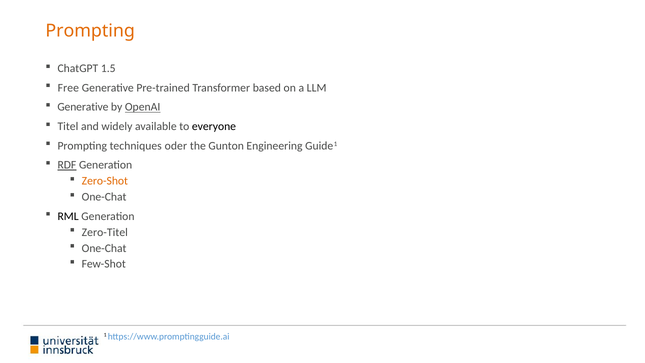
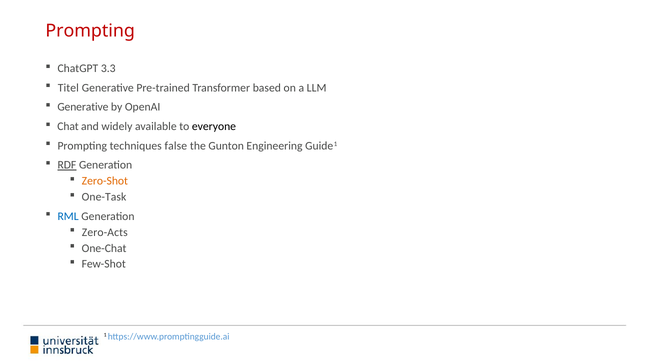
Prompting at (90, 31) colour: orange -> red
1.5: 1.5 -> 3.3
Free: Free -> Titel
OpenAI underline: present -> none
Titel: Titel -> Chat
oder: oder -> false
One-Chat at (104, 197): One-Chat -> One-Task
RML colour: black -> blue
Zero-Titel: Zero-Titel -> Zero-Acts
